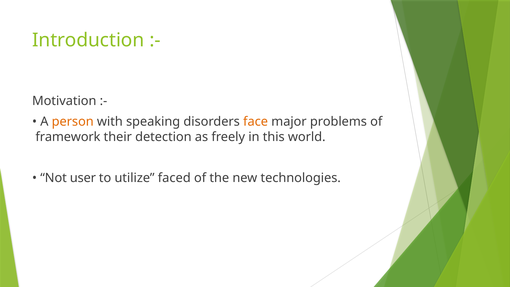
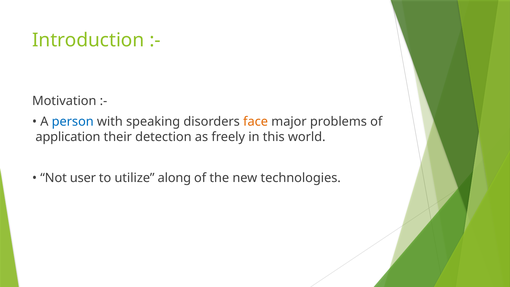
person colour: orange -> blue
framework: framework -> application
faced: faced -> along
